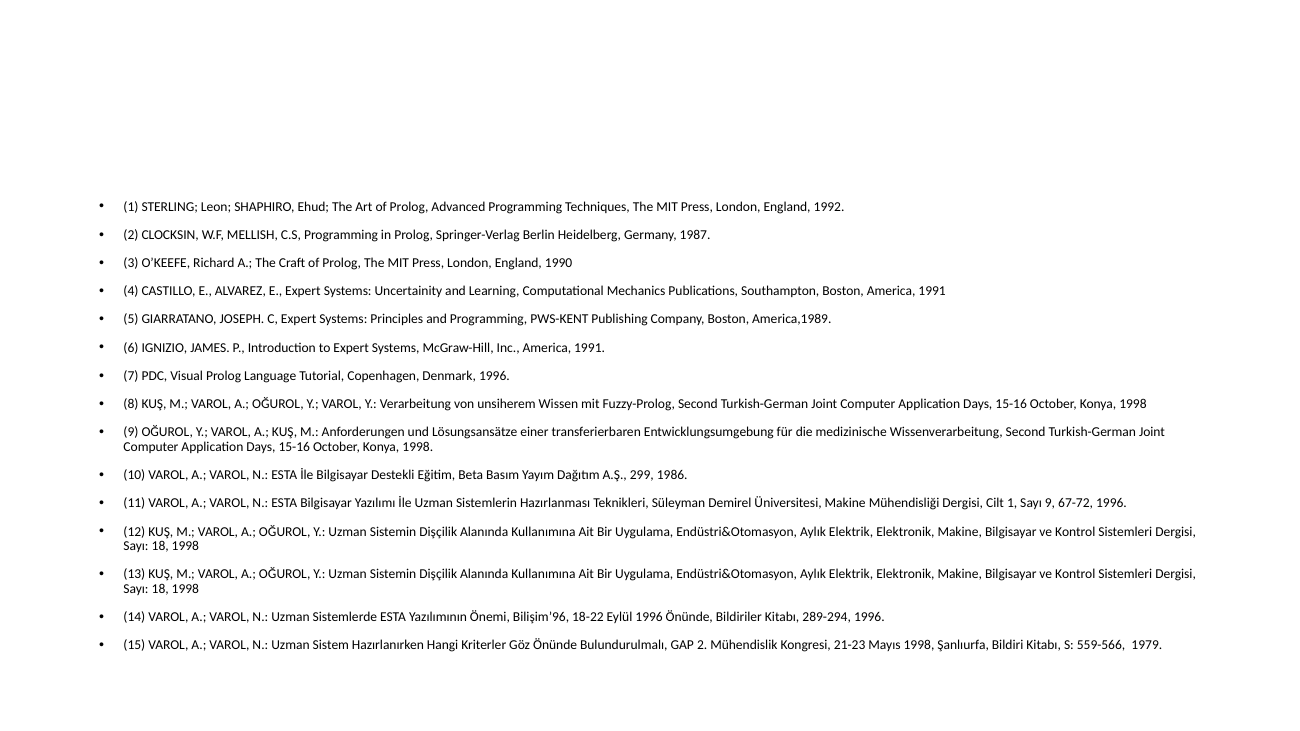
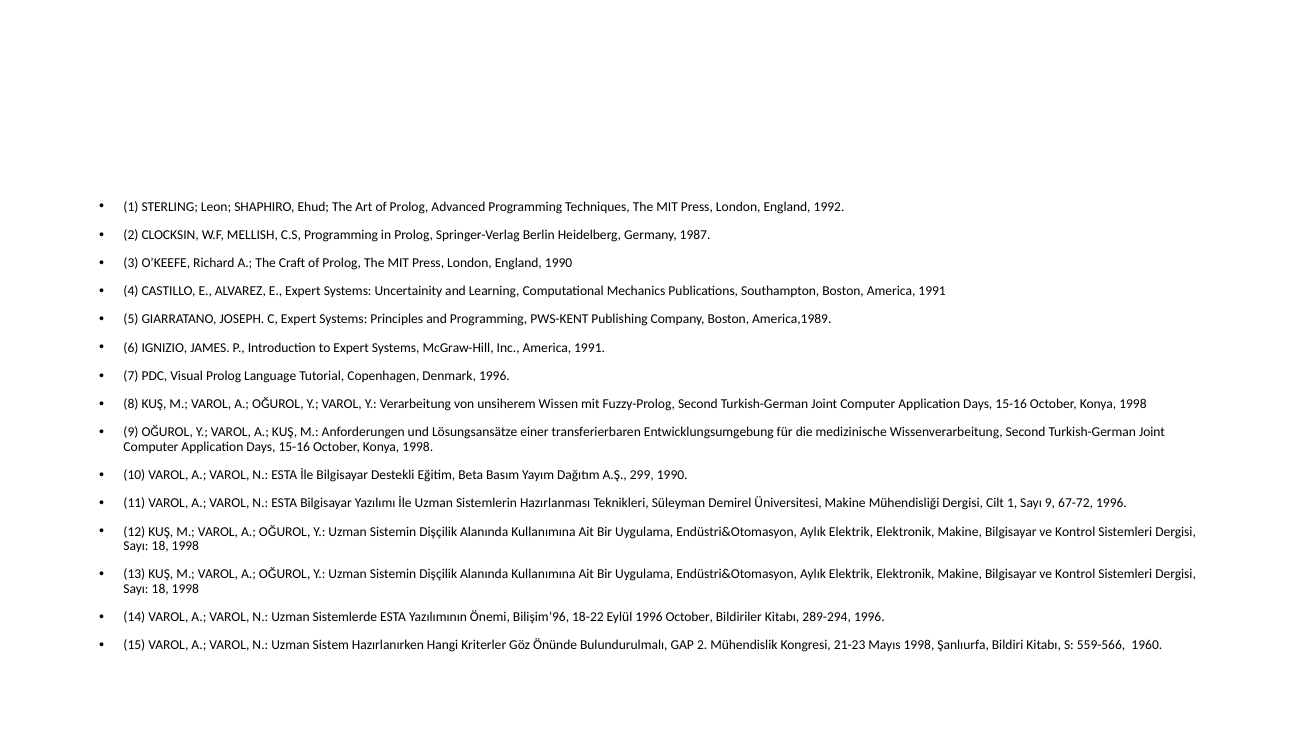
299 1986: 1986 -> 1990
1996 Önünde: Önünde -> October
1979: 1979 -> 1960
